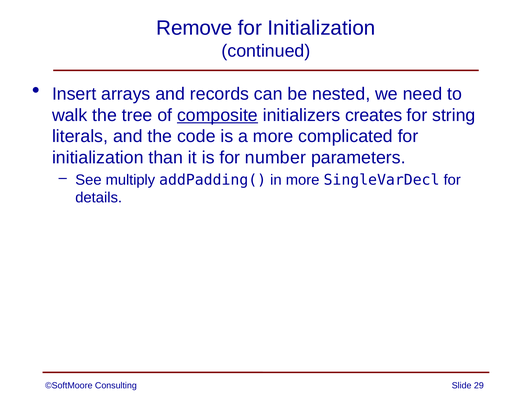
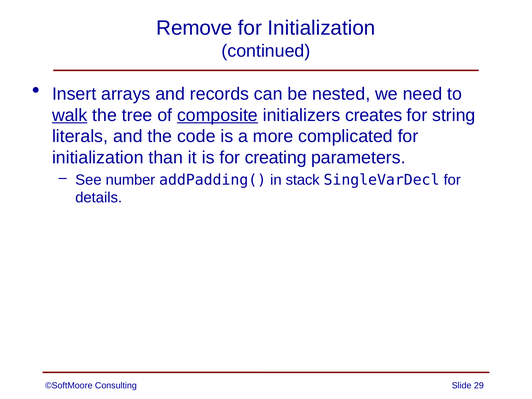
walk underline: none -> present
number: number -> creating
multiply: multiply -> number
in more: more -> stack
